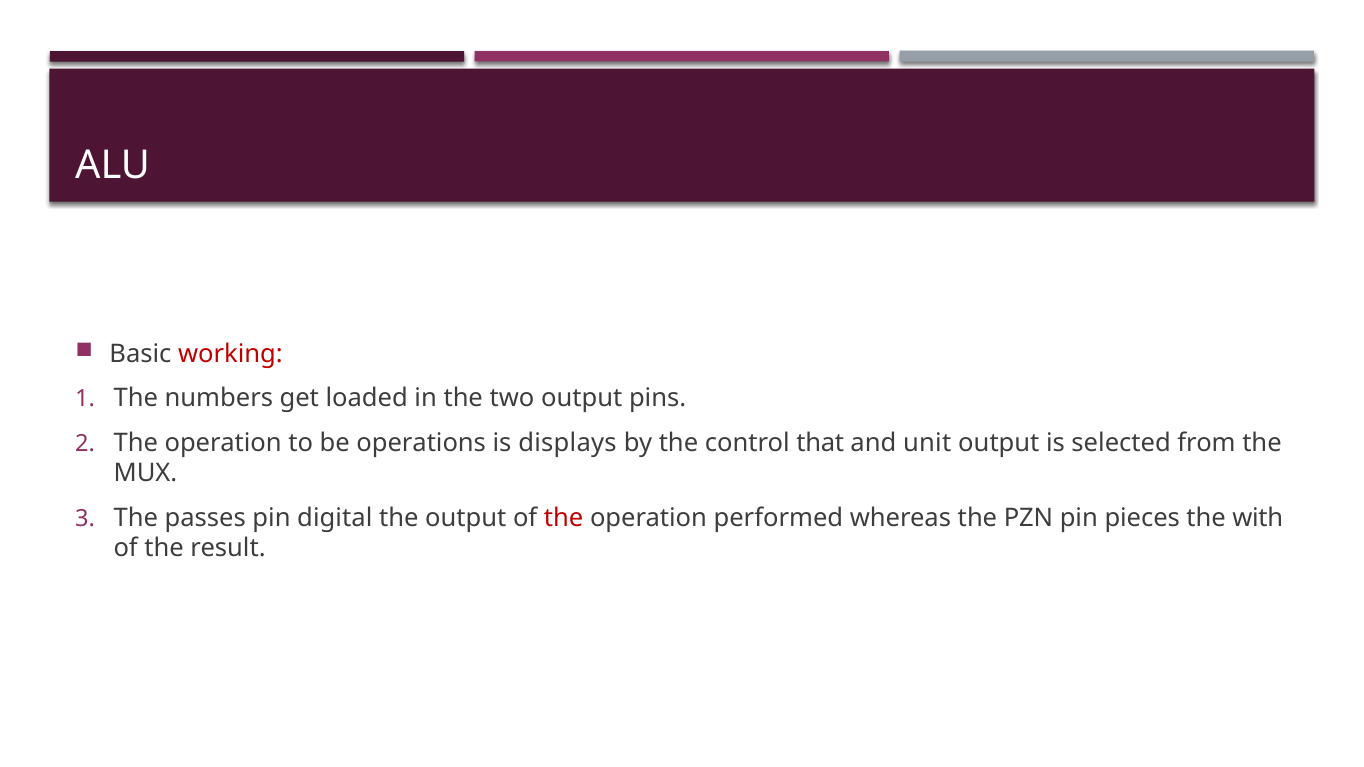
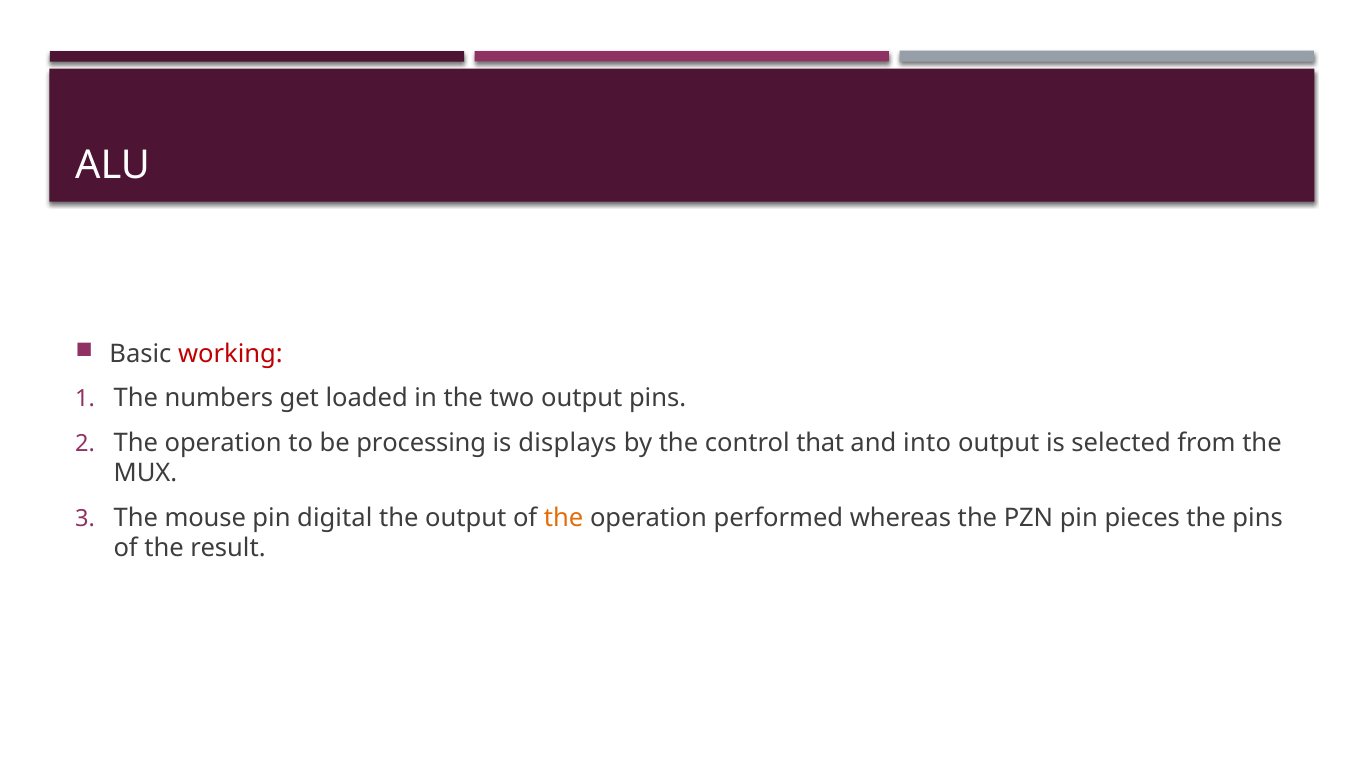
operations: operations -> processing
unit: unit -> into
passes: passes -> mouse
the at (564, 518) colour: red -> orange
the with: with -> pins
